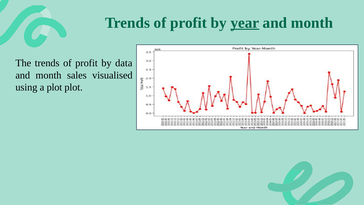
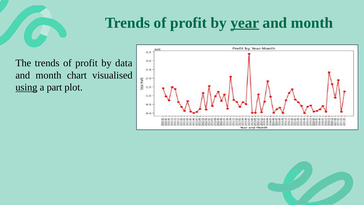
sales: sales -> chart
using underline: none -> present
a plot: plot -> part
